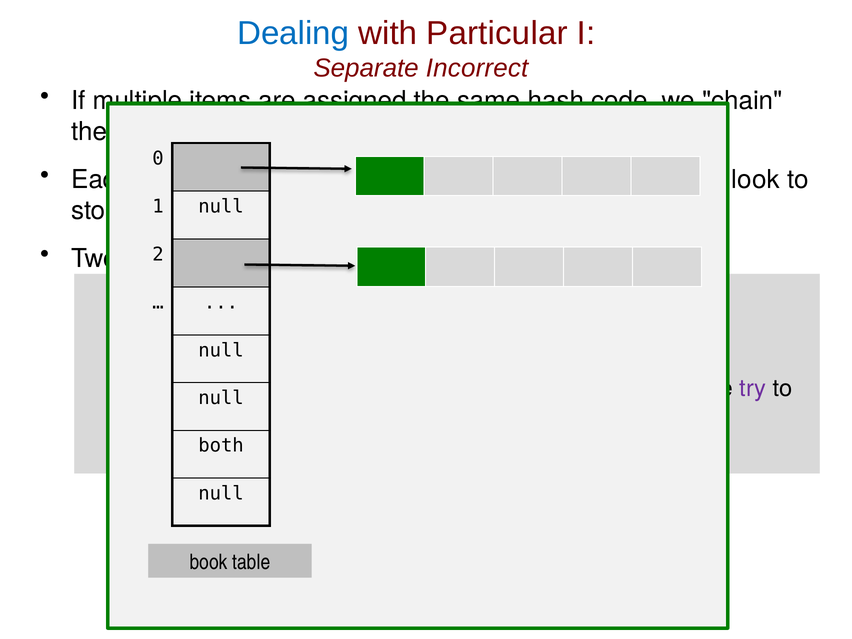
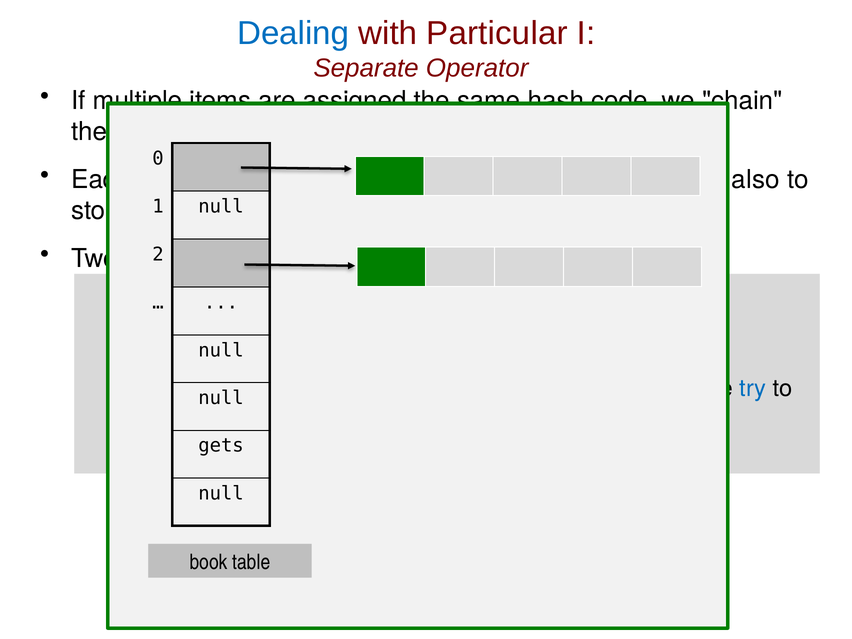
Incorrect: Incorrect -> Operator
look: look -> also
try colour: purple -> blue
both: both -> gets
